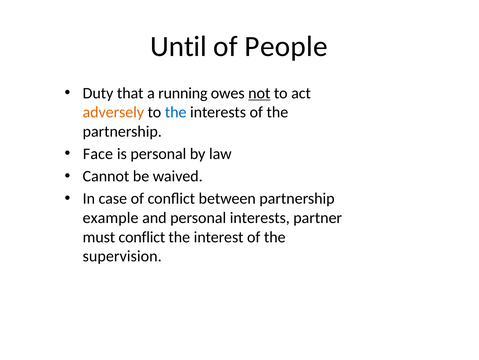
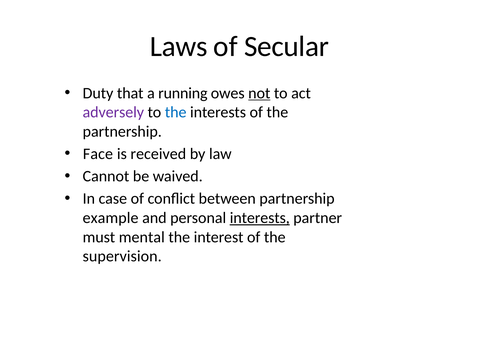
Until: Until -> Laws
People: People -> Secular
adversely colour: orange -> purple
is personal: personal -> received
interests at (260, 217) underline: none -> present
must conflict: conflict -> mental
